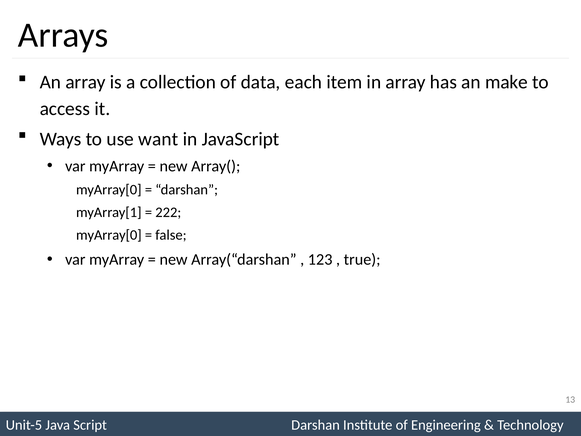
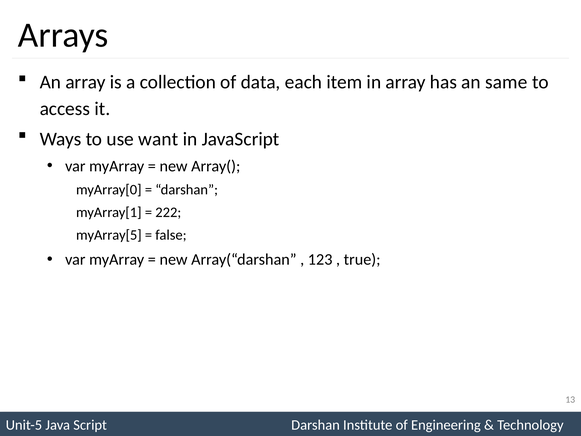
make: make -> same
myArray[0 at (109, 235): myArray[0 -> myArray[5
